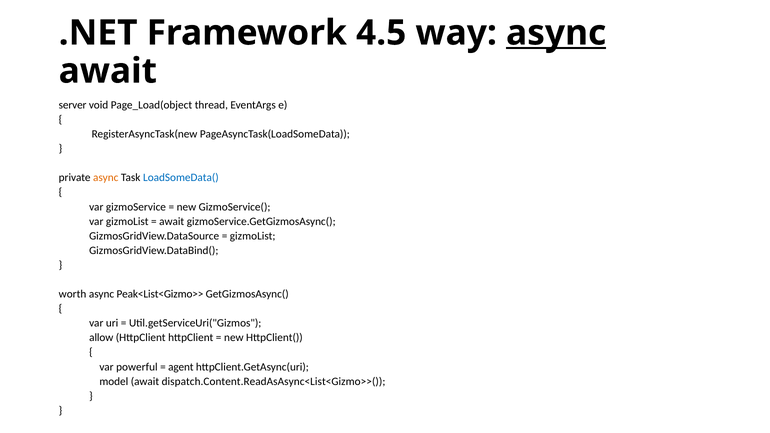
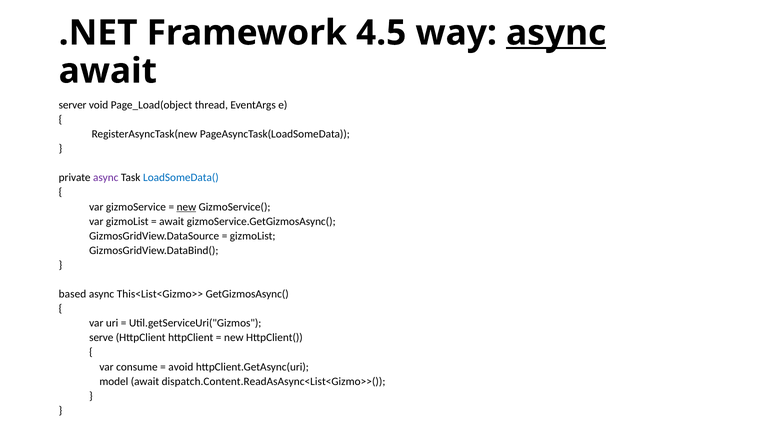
async at (106, 178) colour: orange -> purple
new at (186, 207) underline: none -> present
worth: worth -> based
Peak<List<Gizmo>>: Peak<List<Gizmo>> -> This<List<Gizmo>>
allow: allow -> serve
powerful: powerful -> consume
agent: agent -> avoid
